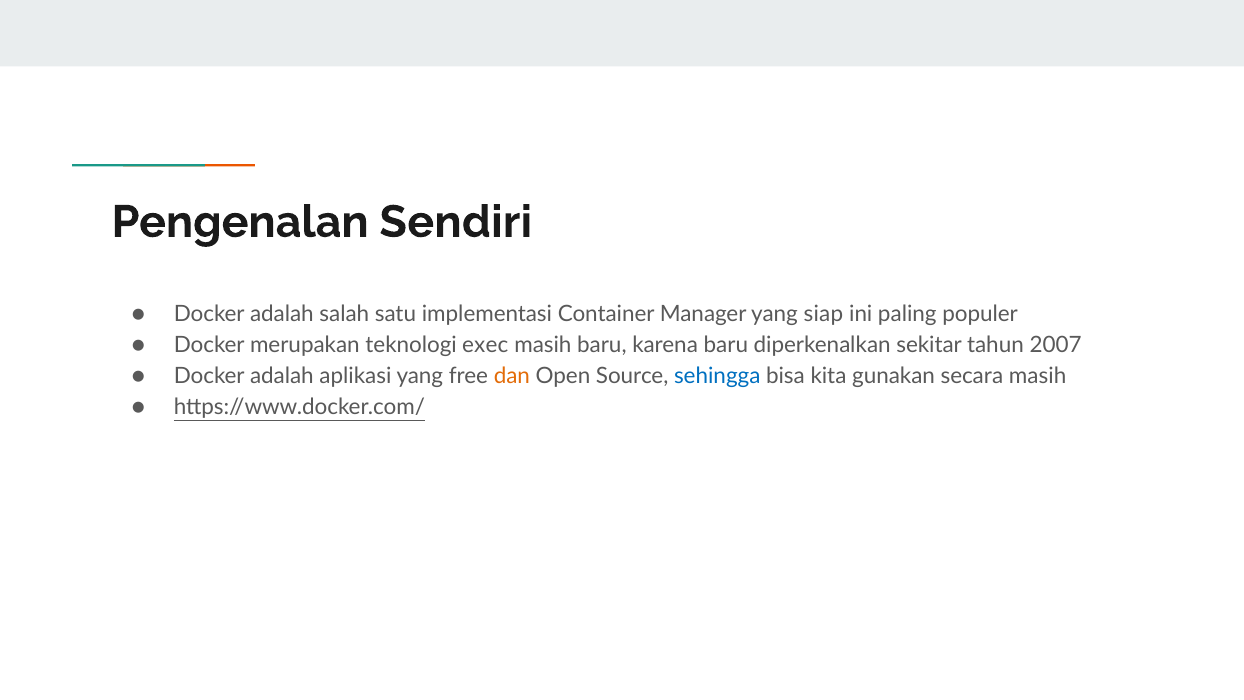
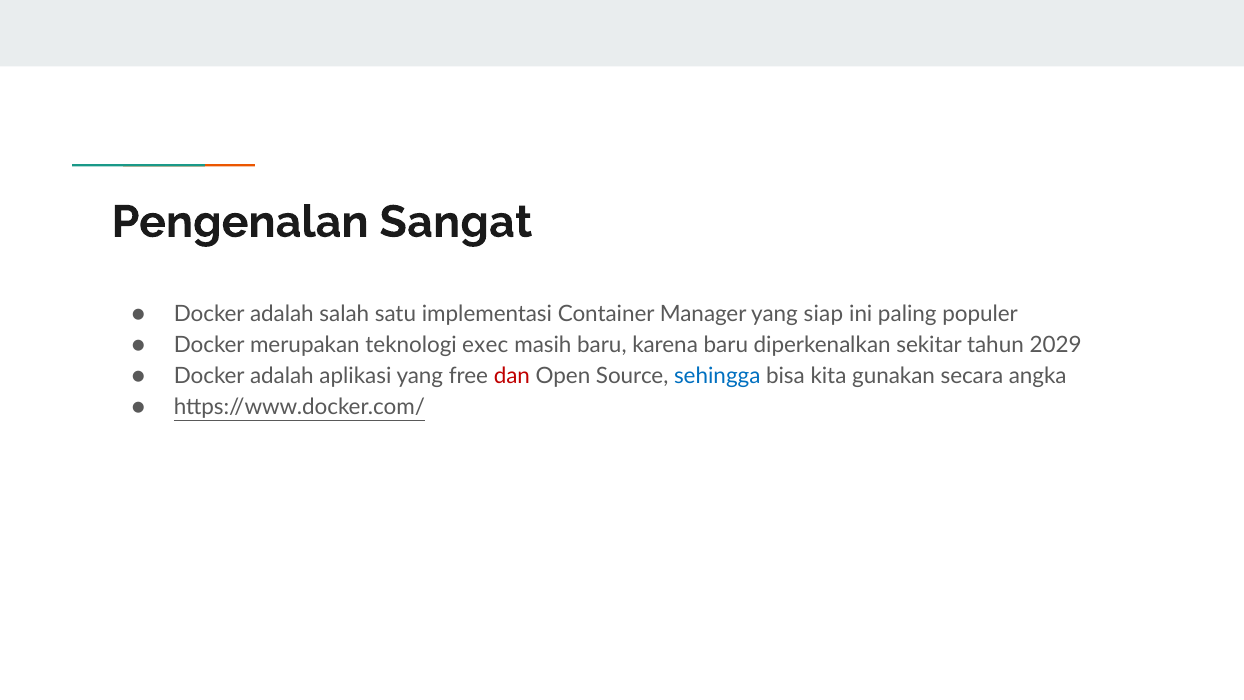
Sendiri: Sendiri -> Sangat
2007: 2007 -> 2029
dan colour: orange -> red
secara masih: masih -> angka
